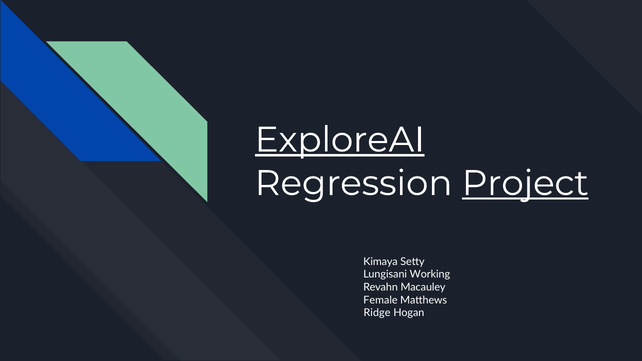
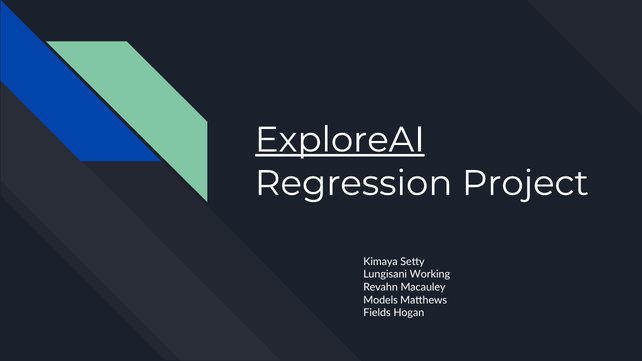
Project underline: present -> none
Female: Female -> Models
Ridge: Ridge -> Fields
